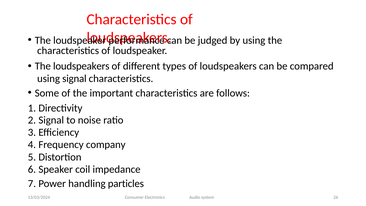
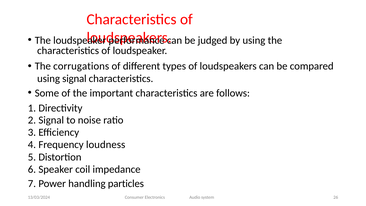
The loudspeakers: loudspeakers -> corrugations
company: company -> loudness
